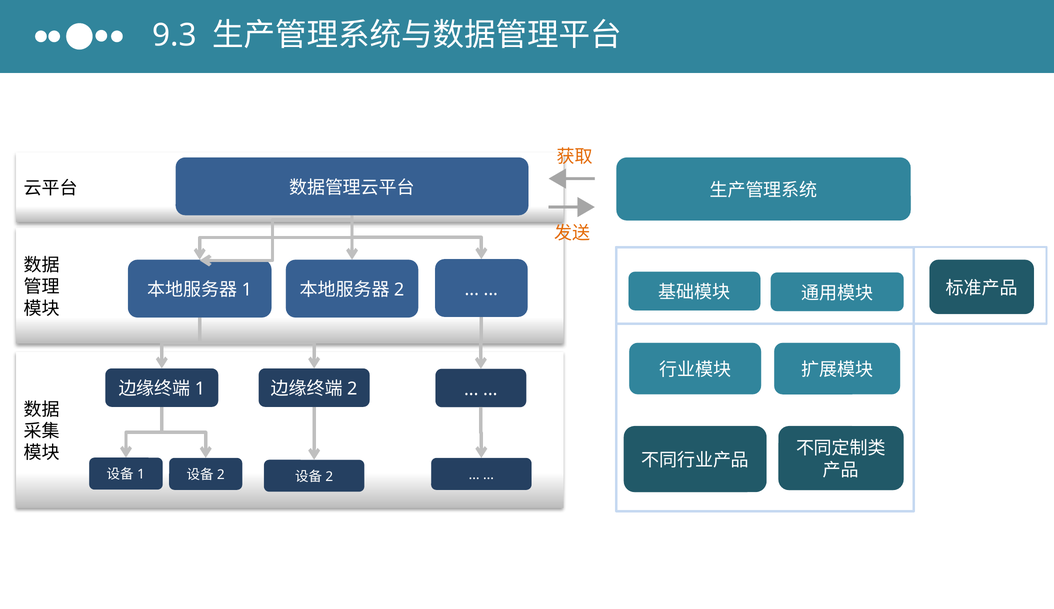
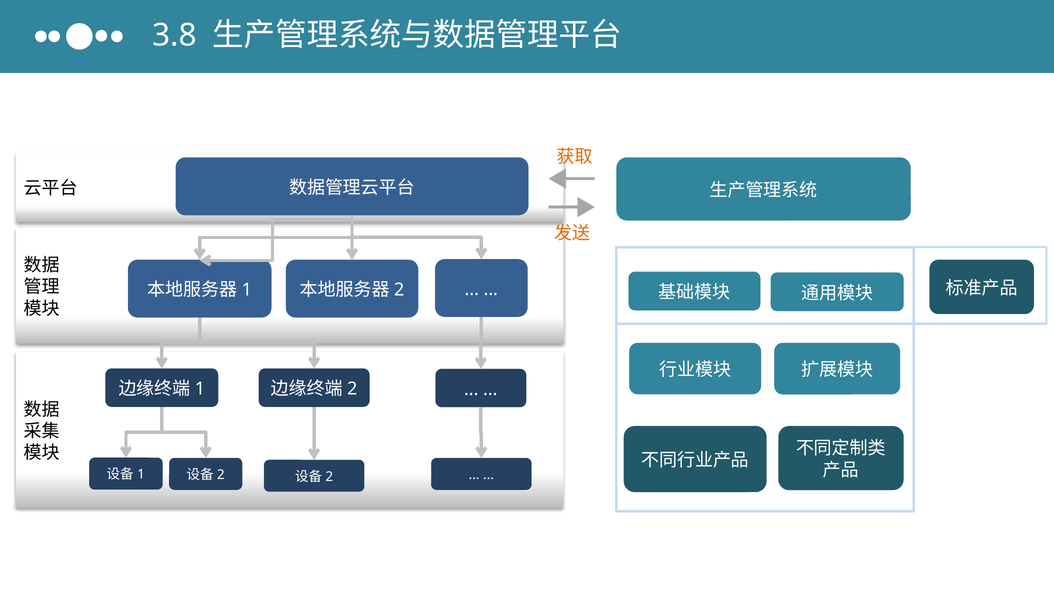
9.3: 9.3 -> 3.8
